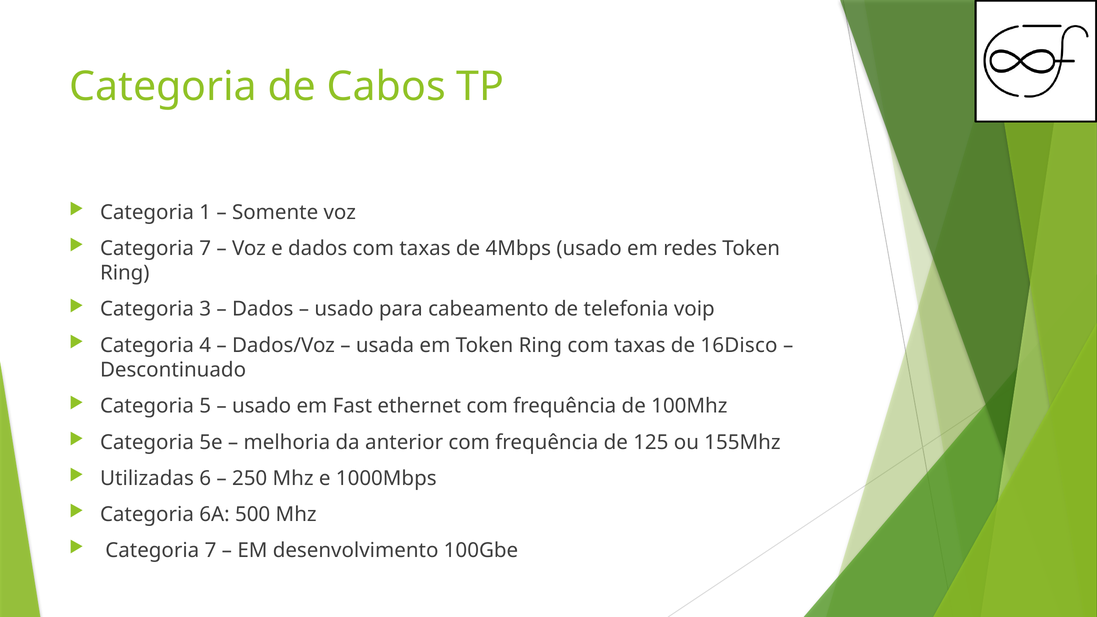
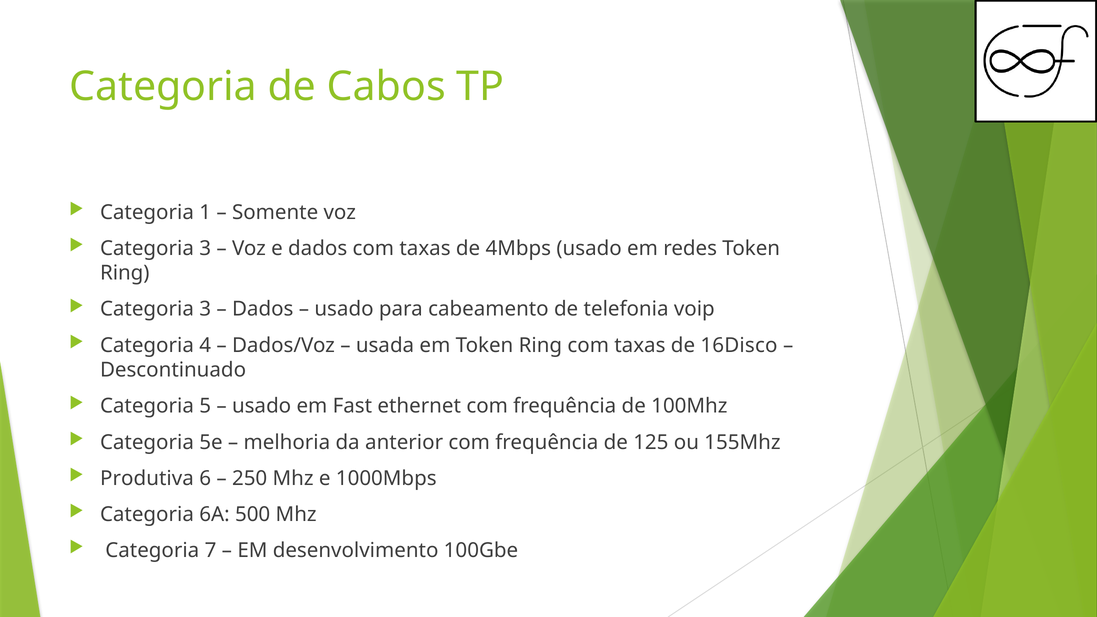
7 at (205, 248): 7 -> 3
Utilizadas: Utilizadas -> Produtiva
